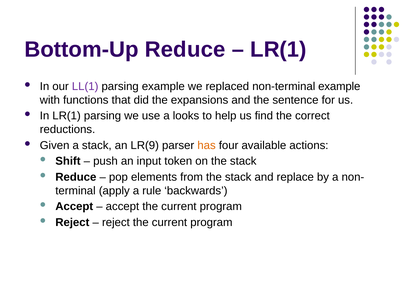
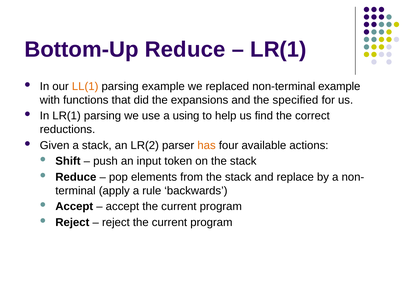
LL(1 colour: purple -> orange
sentence: sentence -> specified
looks: looks -> using
LR(9: LR(9 -> LR(2
